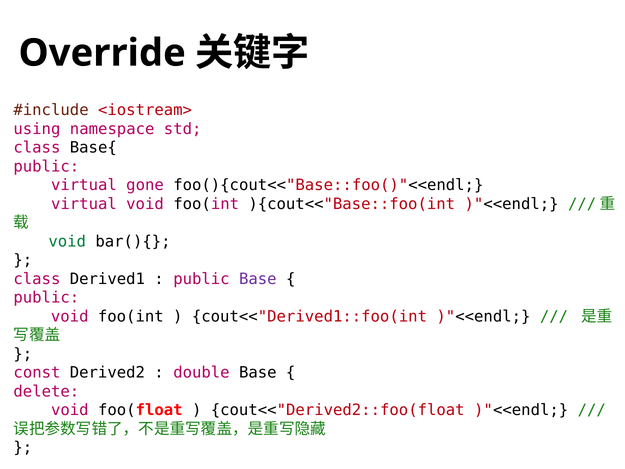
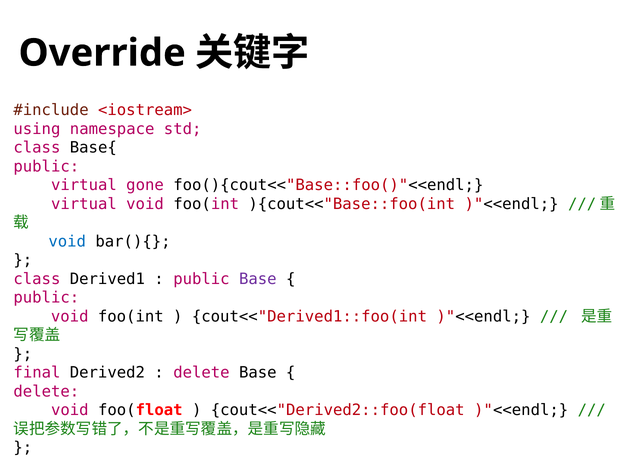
void at (67, 241) colour: green -> blue
const: const -> final
double at (201, 373): double -> delete
